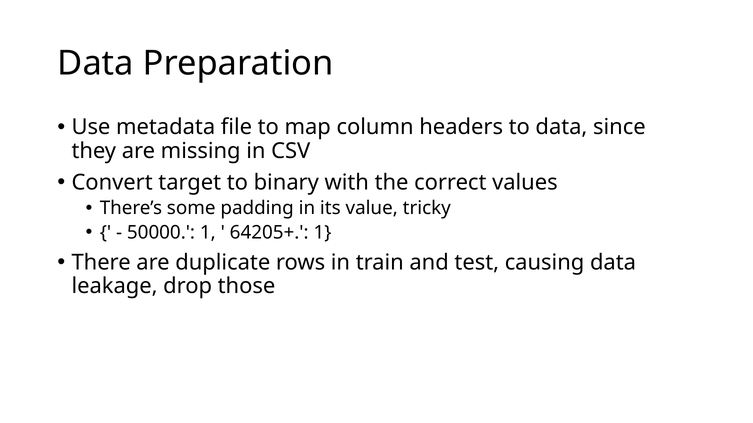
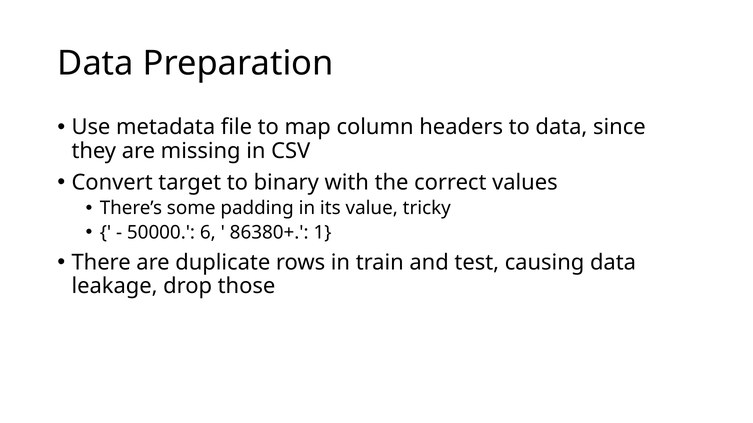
50000 1: 1 -> 6
64205+: 64205+ -> 86380+
